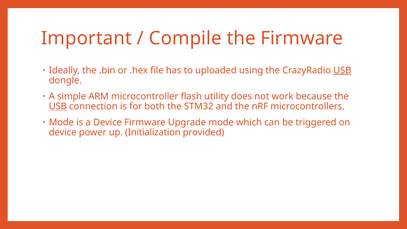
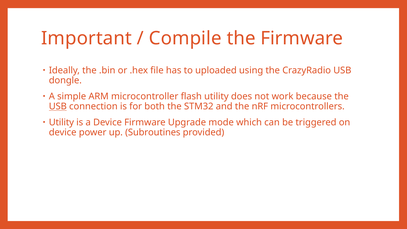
USB at (342, 70) underline: present -> none
Mode at (61, 122): Mode -> Utility
Initialization: Initialization -> Subroutines
